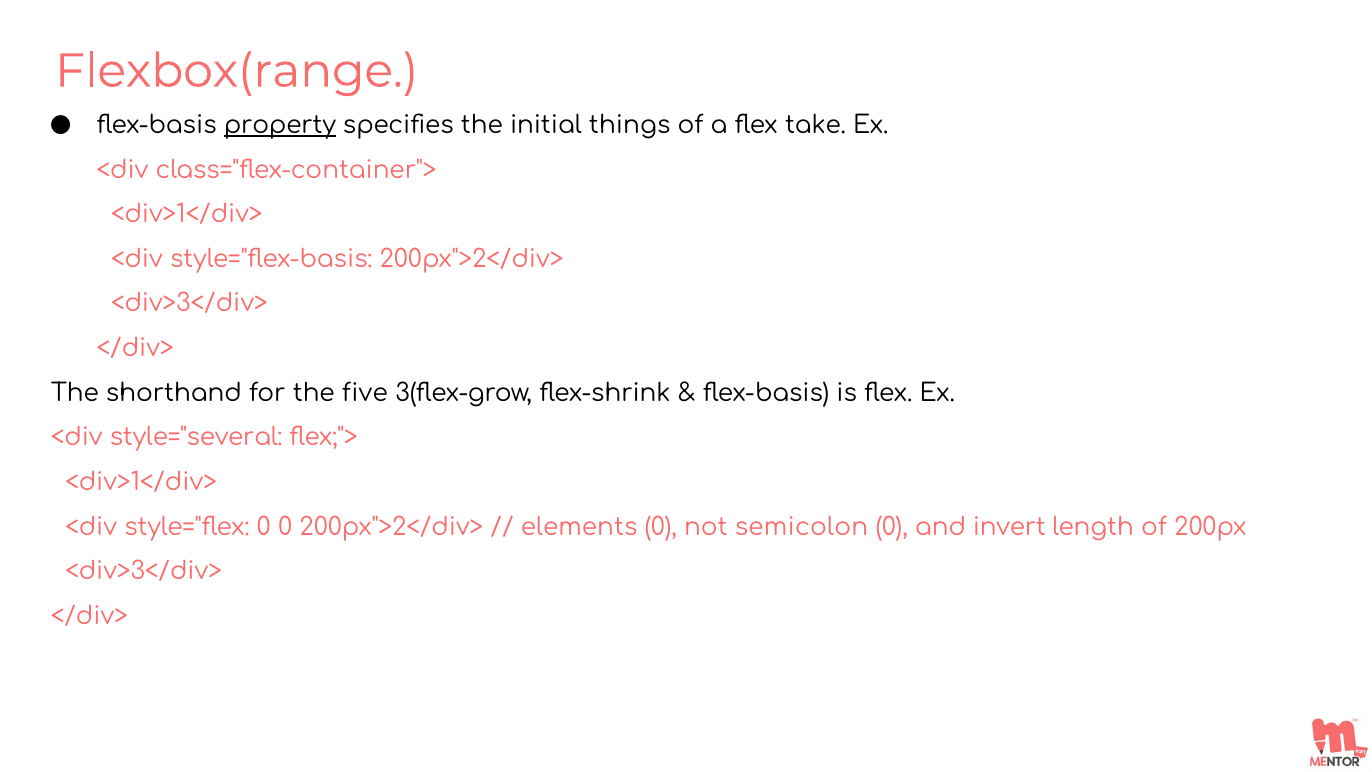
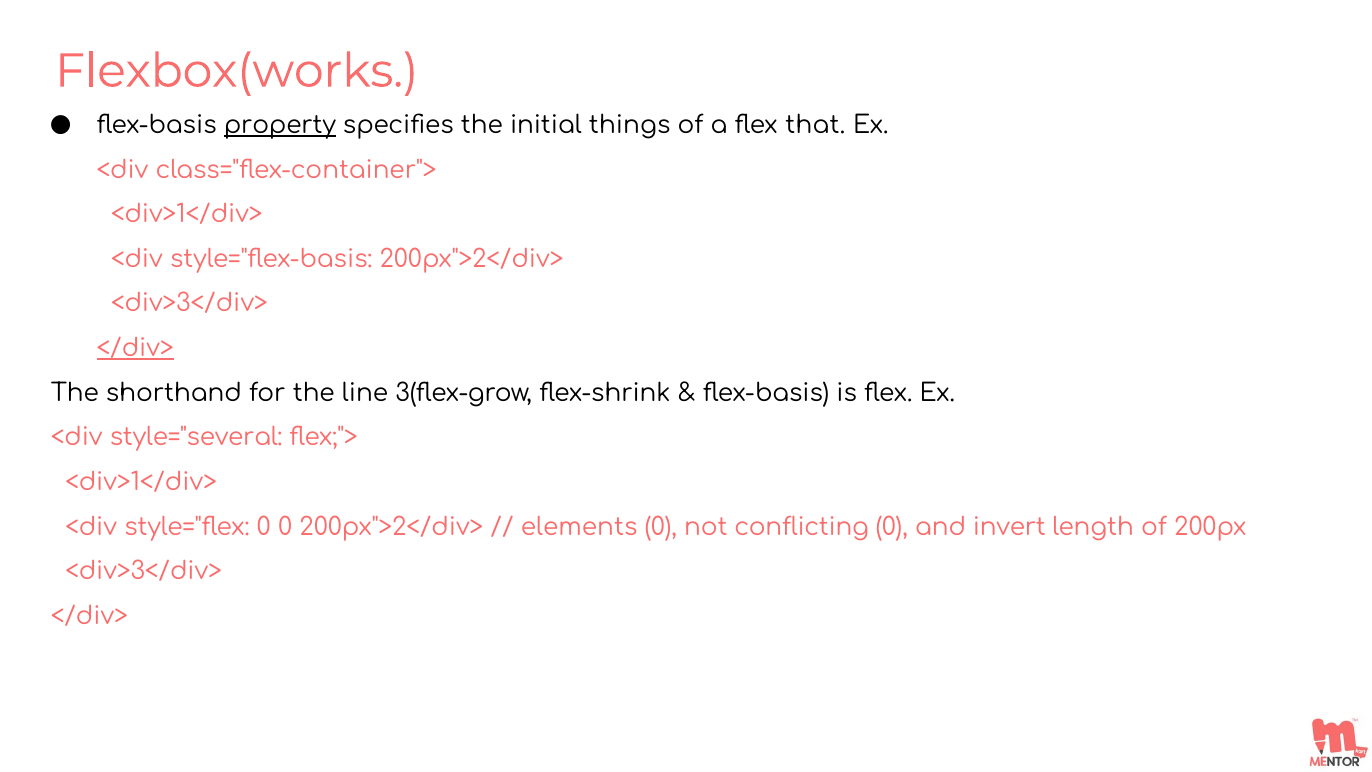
Flexbox(range: Flexbox(range -> Flexbox(works
take: take -> that
</div> at (135, 348) underline: none -> present
five: five -> line
semicolon: semicolon -> conflicting
